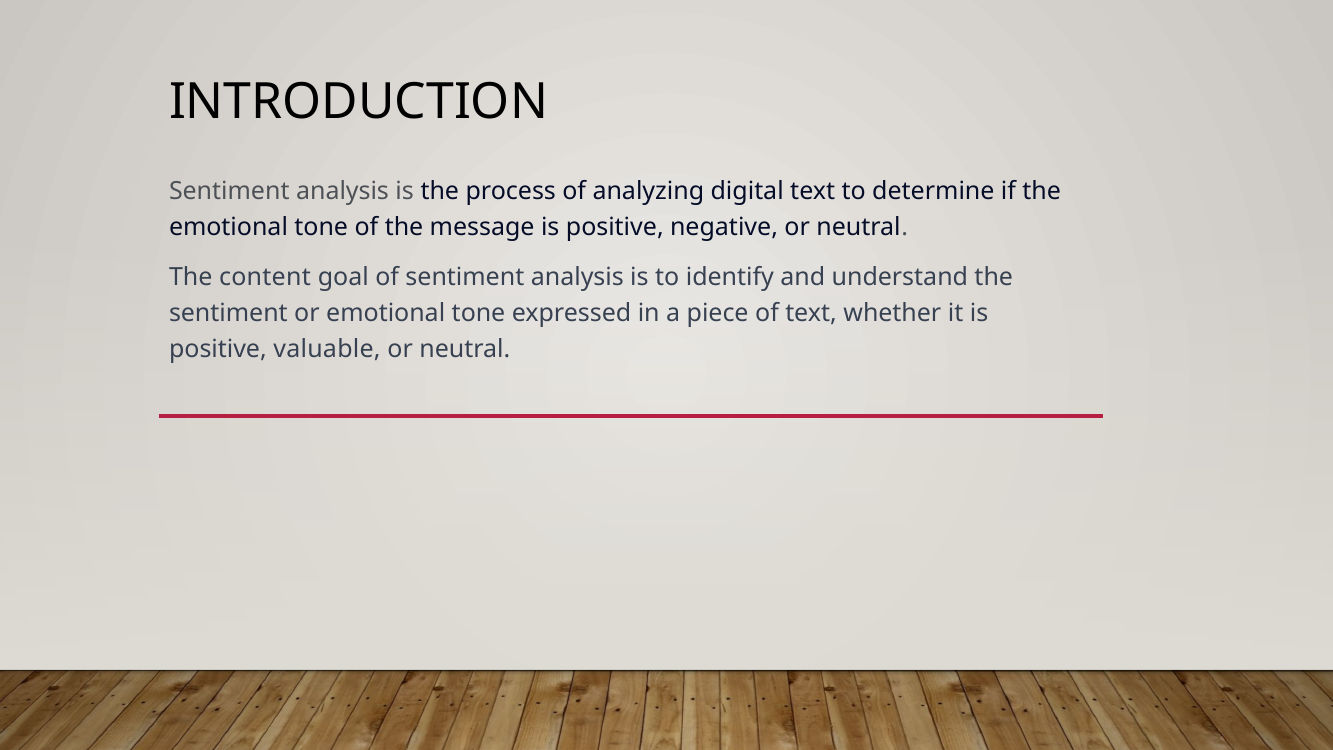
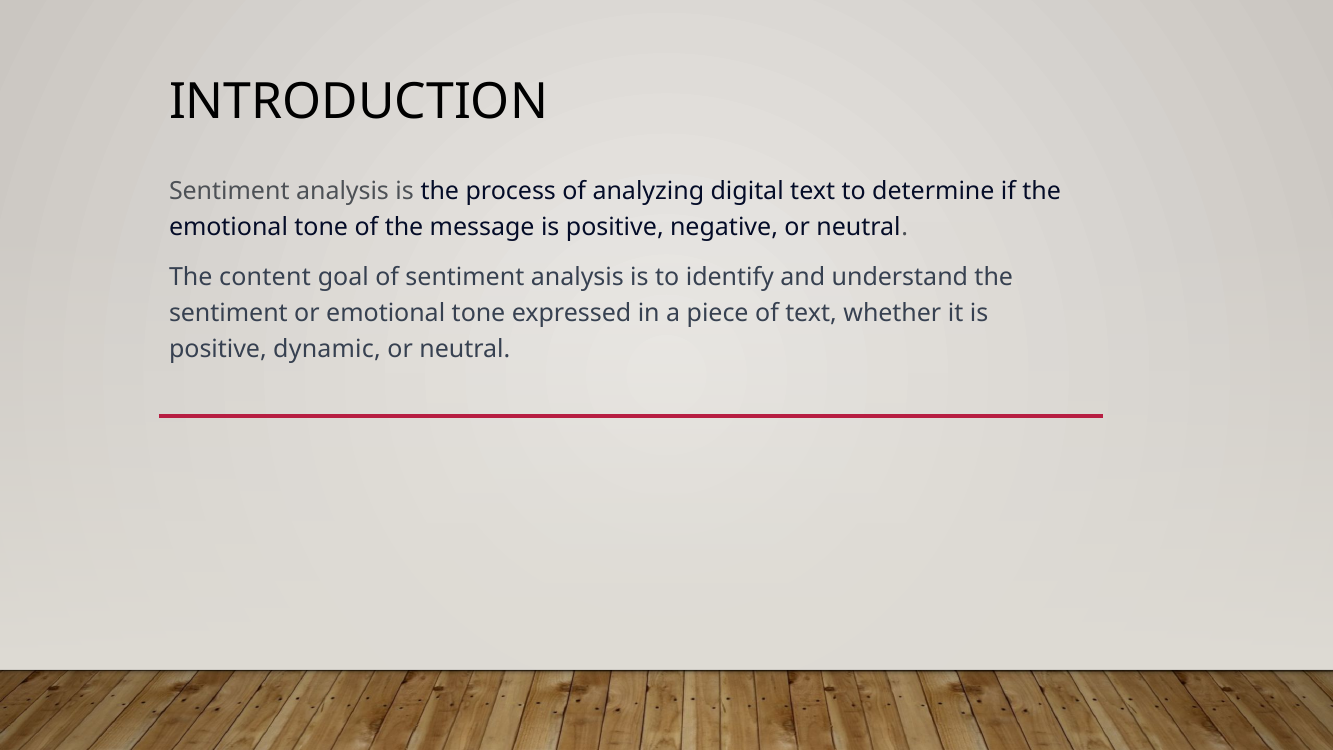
valuable: valuable -> dynamic
